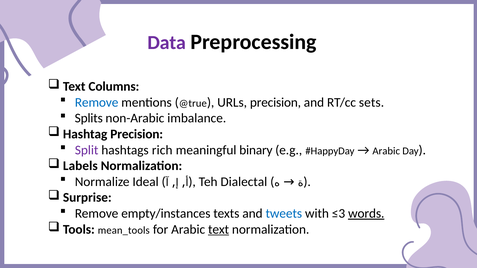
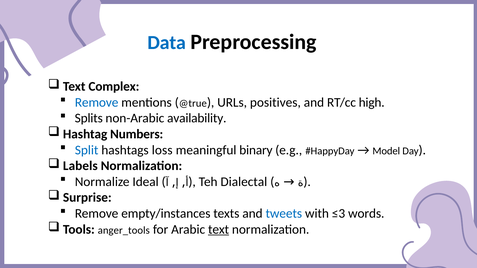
Data colour: purple -> blue
Columns: Columns -> Complex
URLs precision: precision -> positives
sets: sets -> high
imbalance: imbalance -> availability
Hashtag Precision: Precision -> Numbers
Split colour: purple -> blue
rich: rich -> loss
Arabic at (386, 151): Arabic -> Model
words underline: present -> none
mean_tools: mean_tools -> anger_tools
